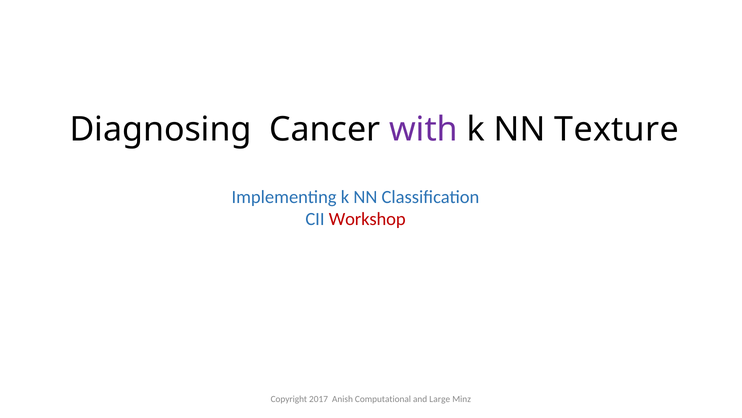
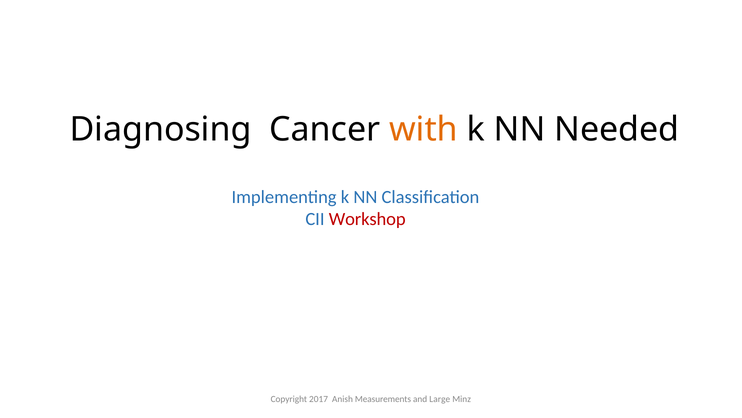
with colour: purple -> orange
Texture: Texture -> Needed
Computational: Computational -> Measurements
